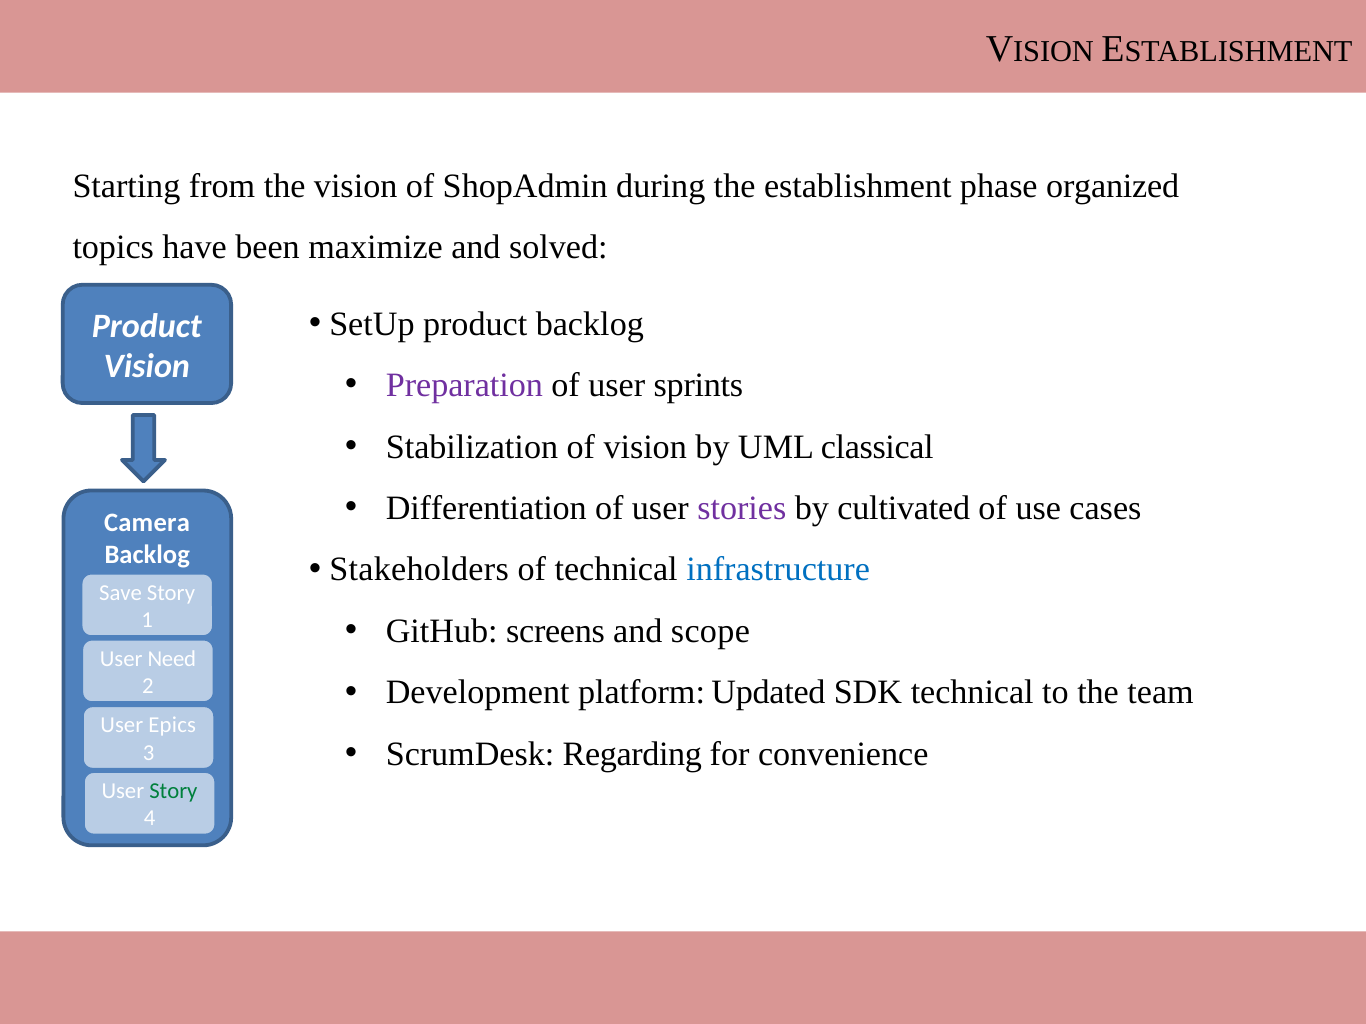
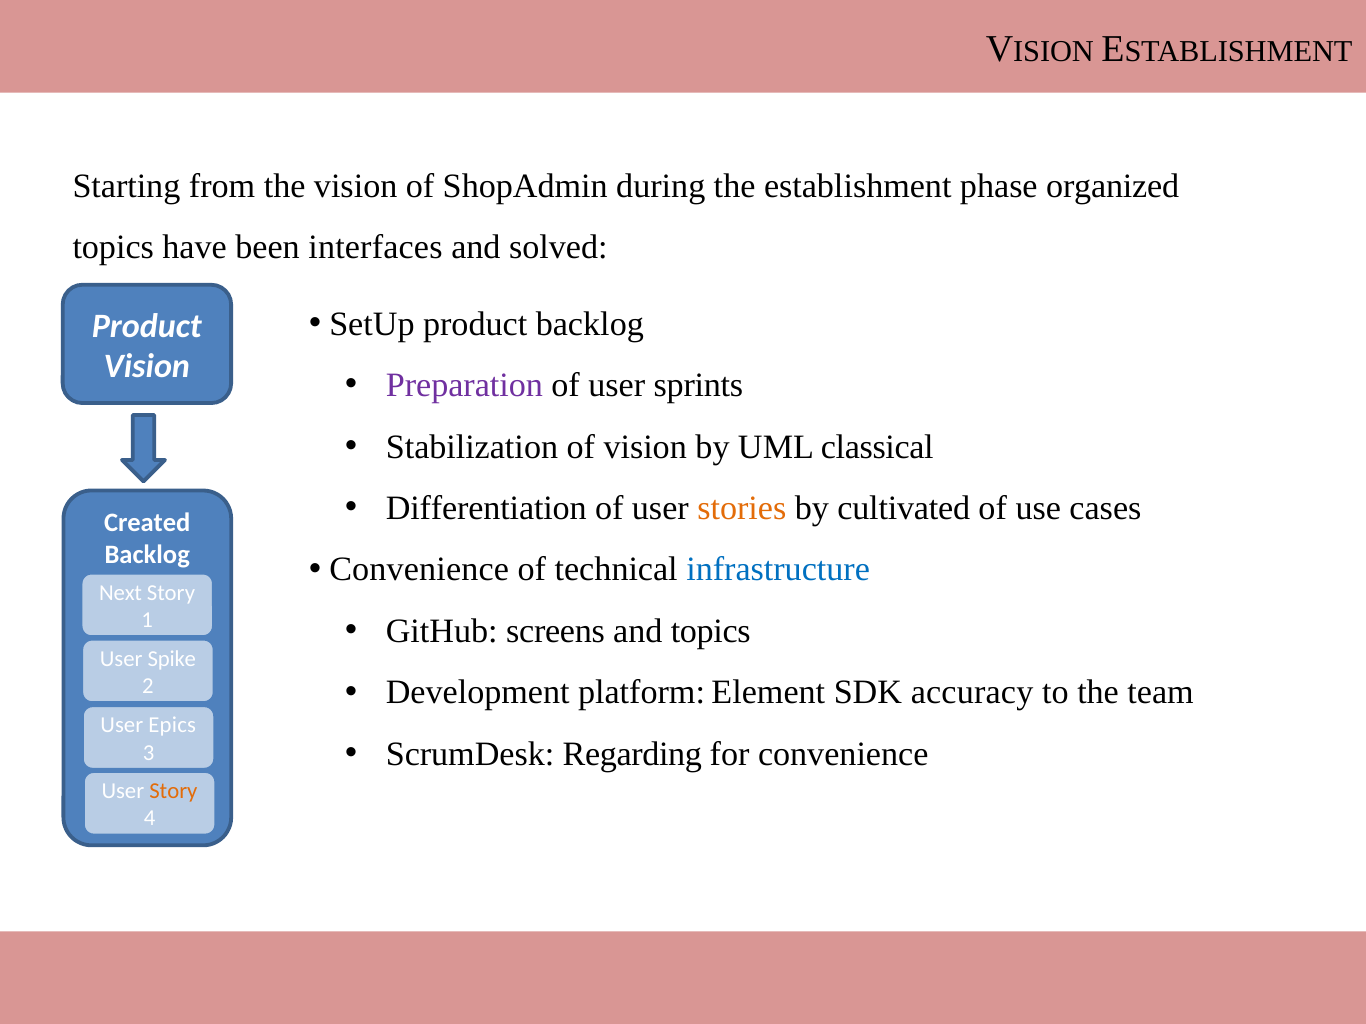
maximize: maximize -> interfaces
stories colour: purple -> orange
Camera: Camera -> Created
Stakeholders at (419, 570): Stakeholders -> Convenience
Save: Save -> Next
and scope: scope -> topics
Need: Need -> Spike
Updated: Updated -> Element
SDK technical: technical -> accuracy
Story at (173, 792) colour: green -> orange
